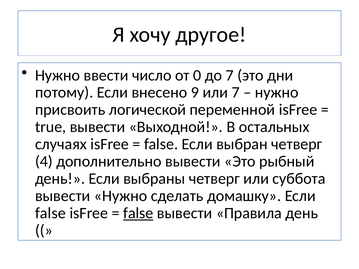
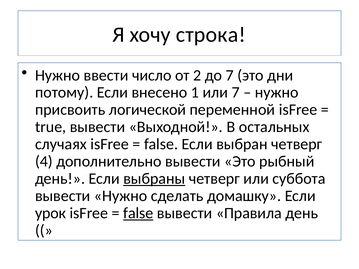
другое: другое -> строка
0: 0 -> 2
9: 9 -> 1
выбраны underline: none -> present
false at (50, 213): false -> урок
